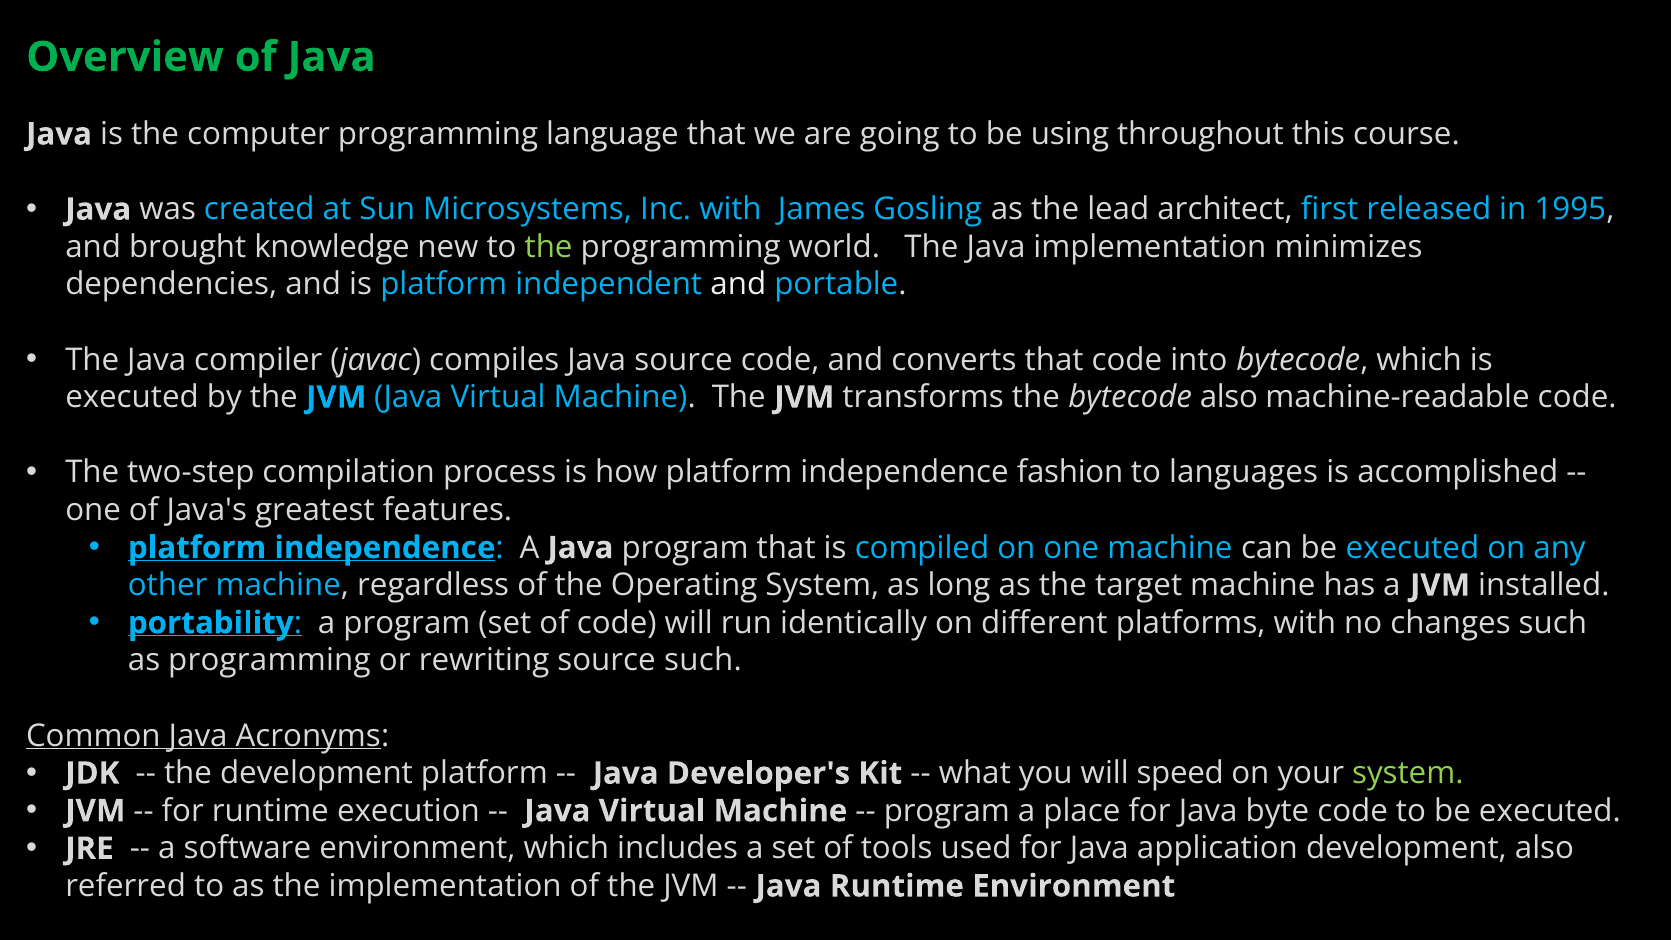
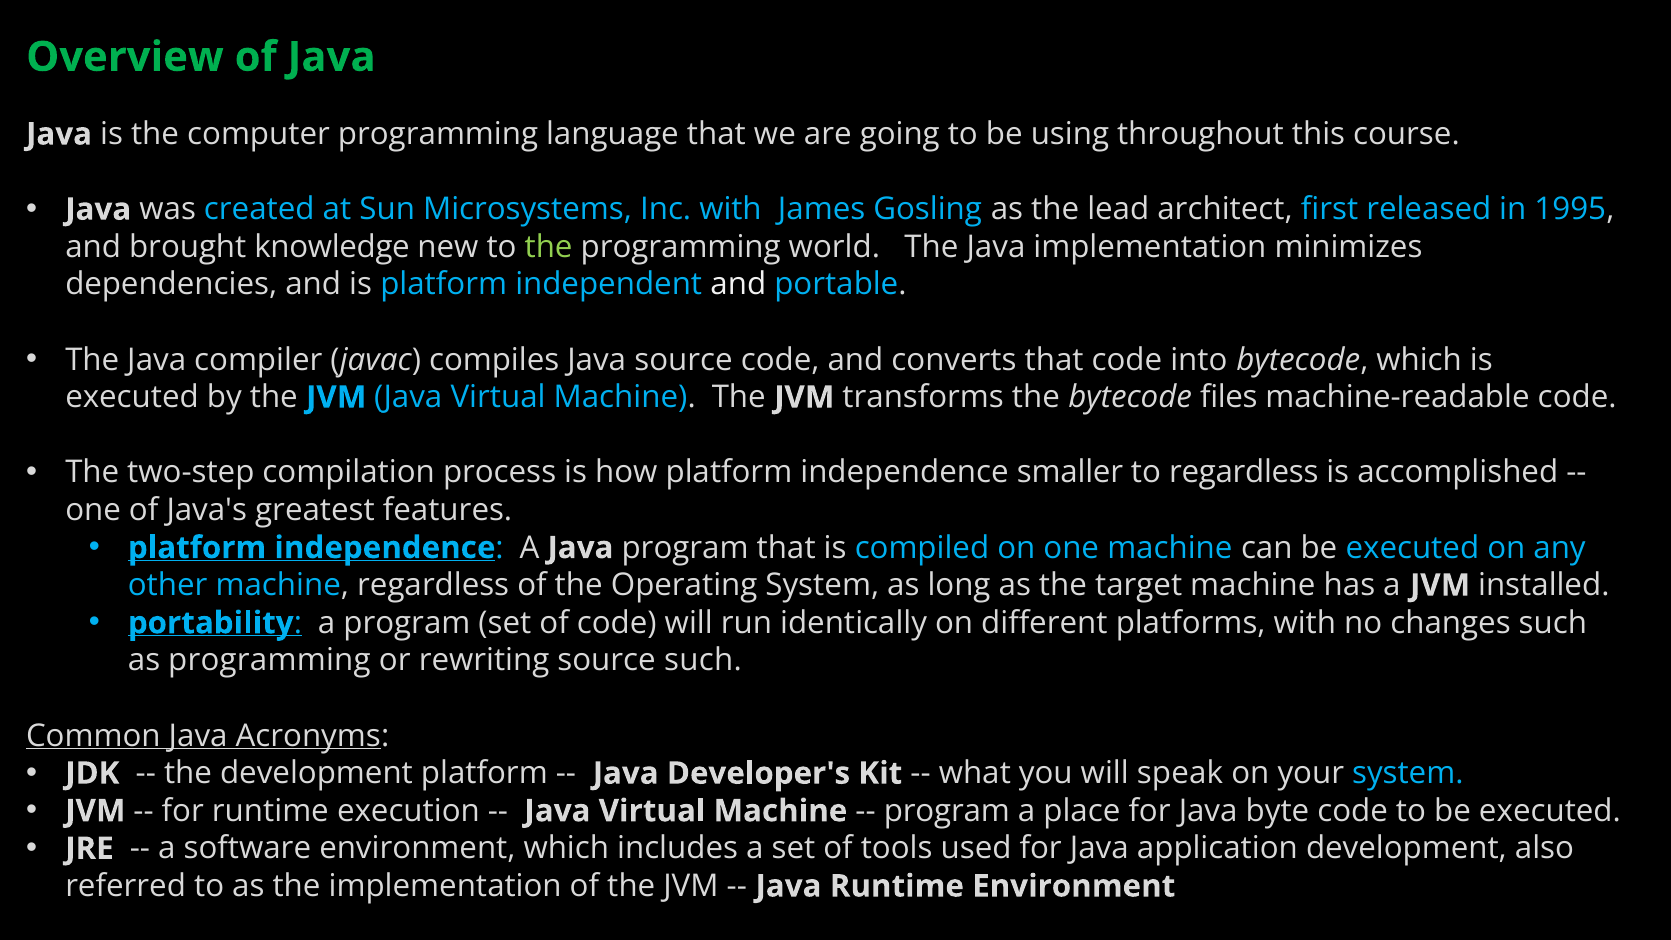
bytecode also: also -> files
fashion: fashion -> smaller
to languages: languages -> regardless
speed: speed -> speak
system at (1408, 773) colour: light green -> light blue
